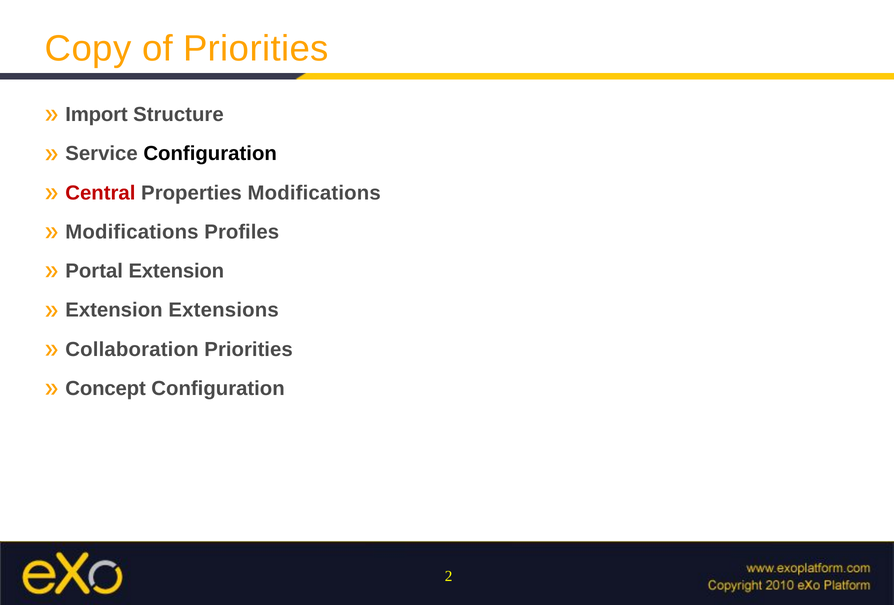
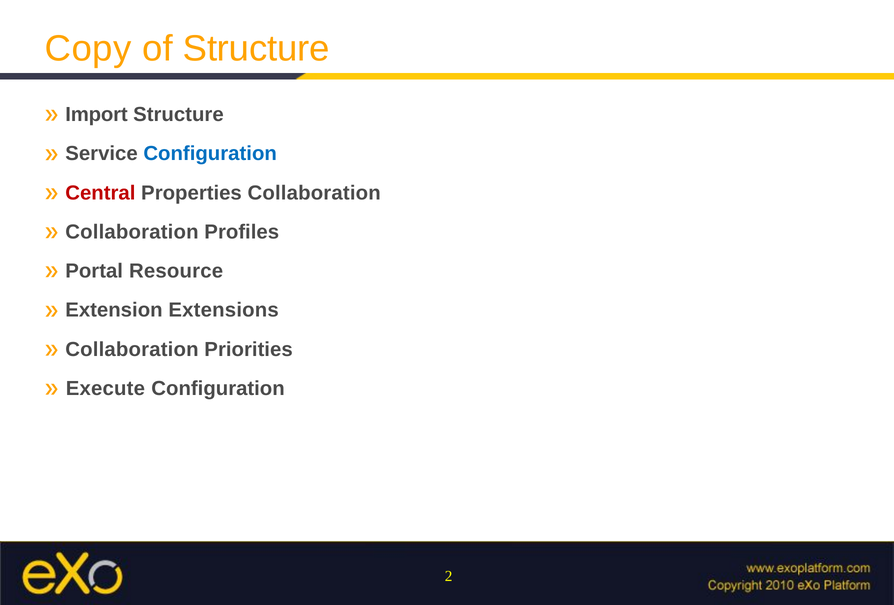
of Priorities: Priorities -> Structure
Configuration at (210, 154) colour: black -> blue
Properties Modifications: Modifications -> Collaboration
Modifications at (132, 232): Modifications -> Collaboration
Portal Extension: Extension -> Resource
Concept: Concept -> Execute
